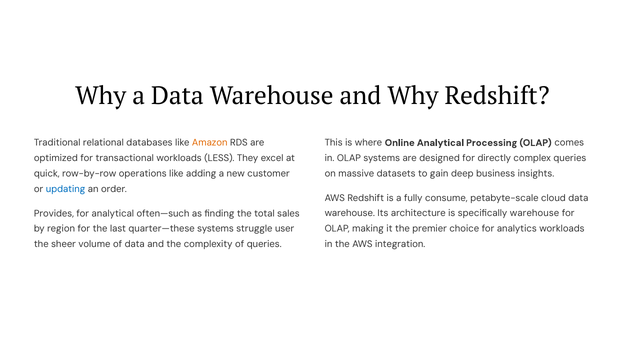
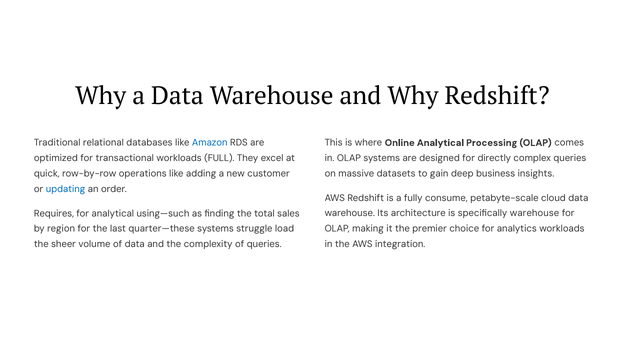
Amazon colour: orange -> blue
LESS: LESS -> FULL
Provides: Provides -> Requires
often—such: often—such -> using—such
user: user -> load
